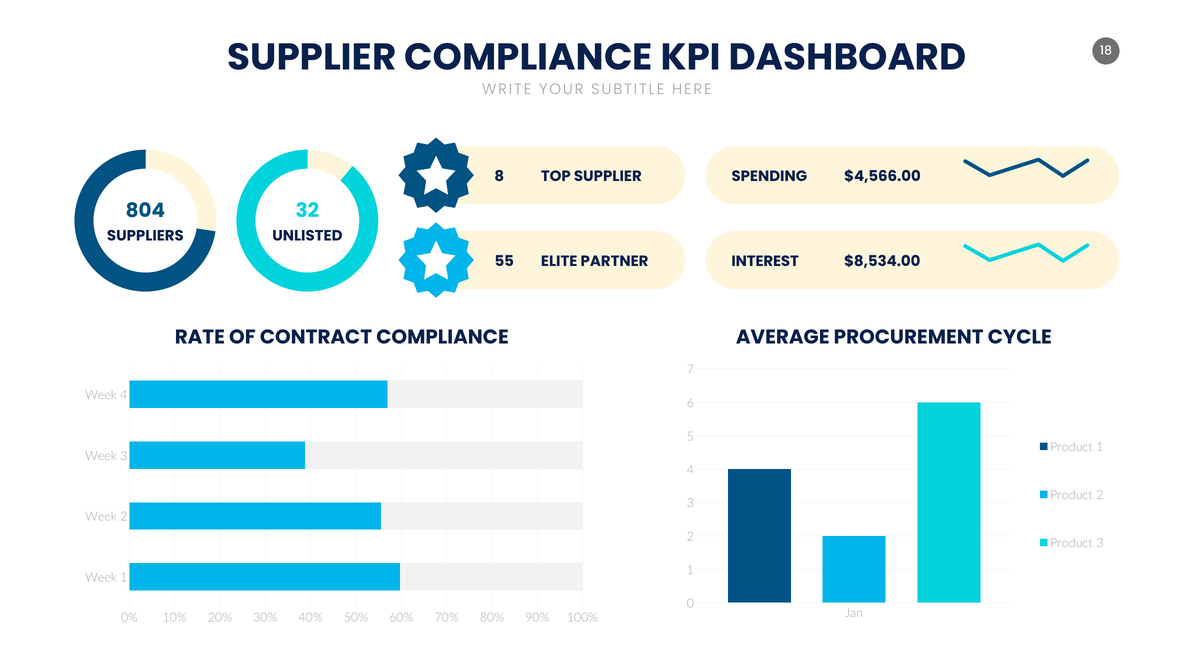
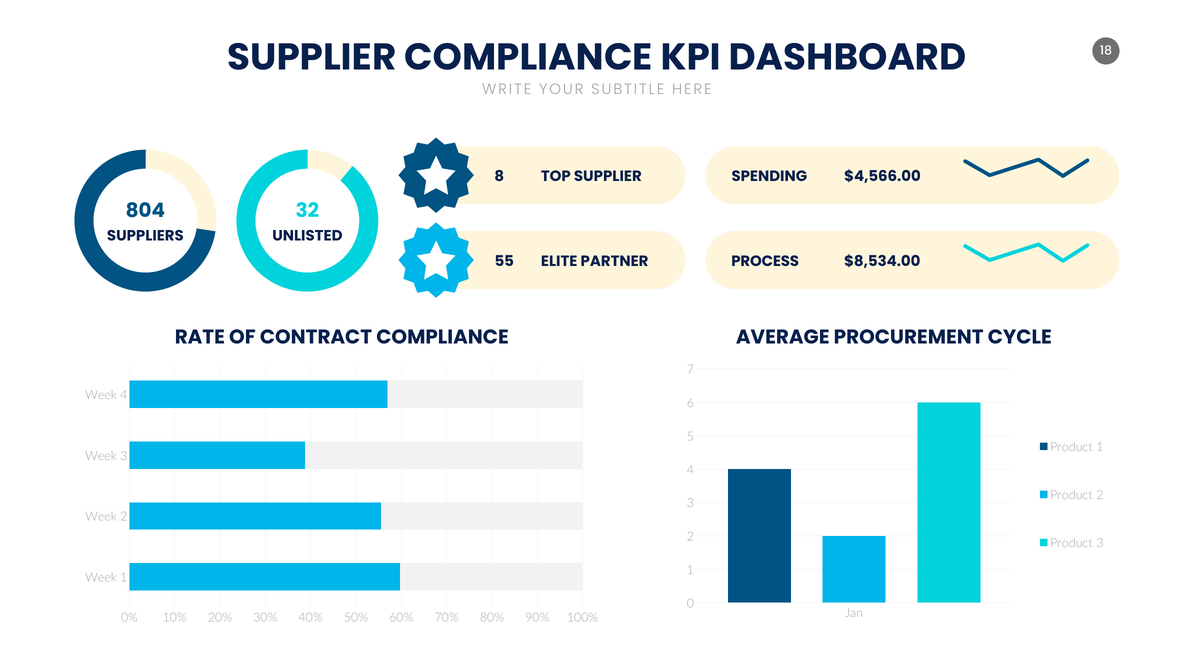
INTEREST: INTEREST -> PROCESS
